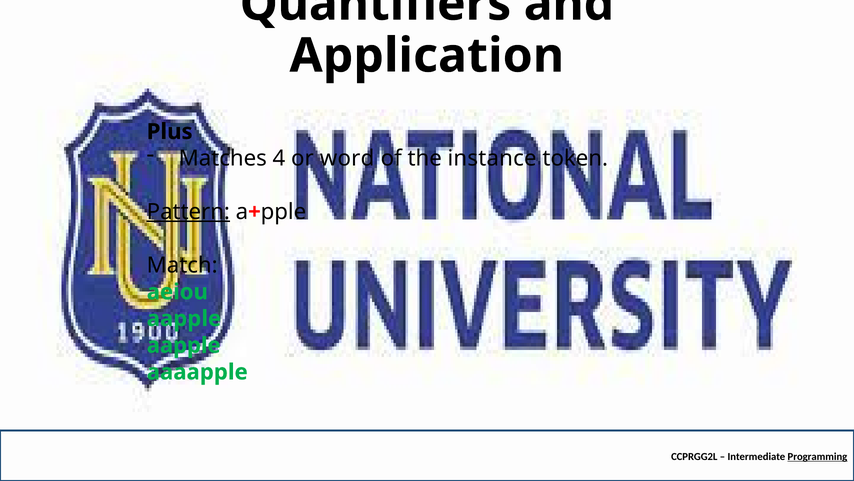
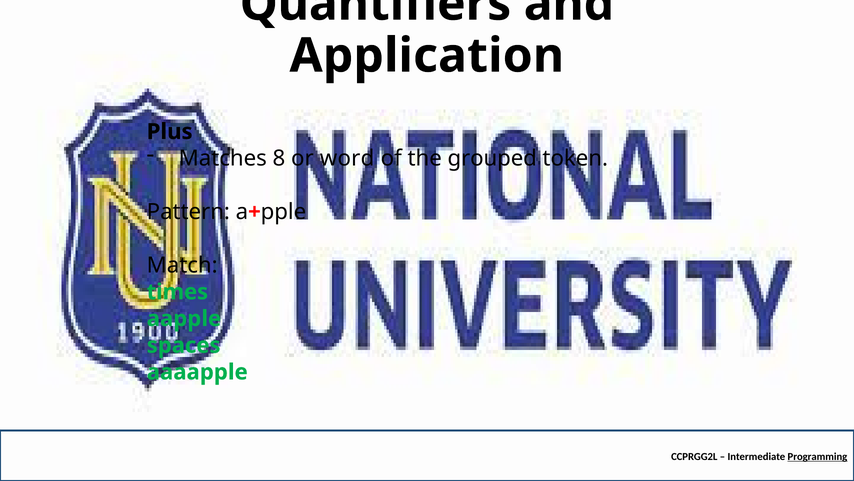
4: 4 -> 8
instance: instance -> grouped
Pattern underline: present -> none
aeiou: aeiou -> times
aapple at (184, 345): aapple -> spaces
